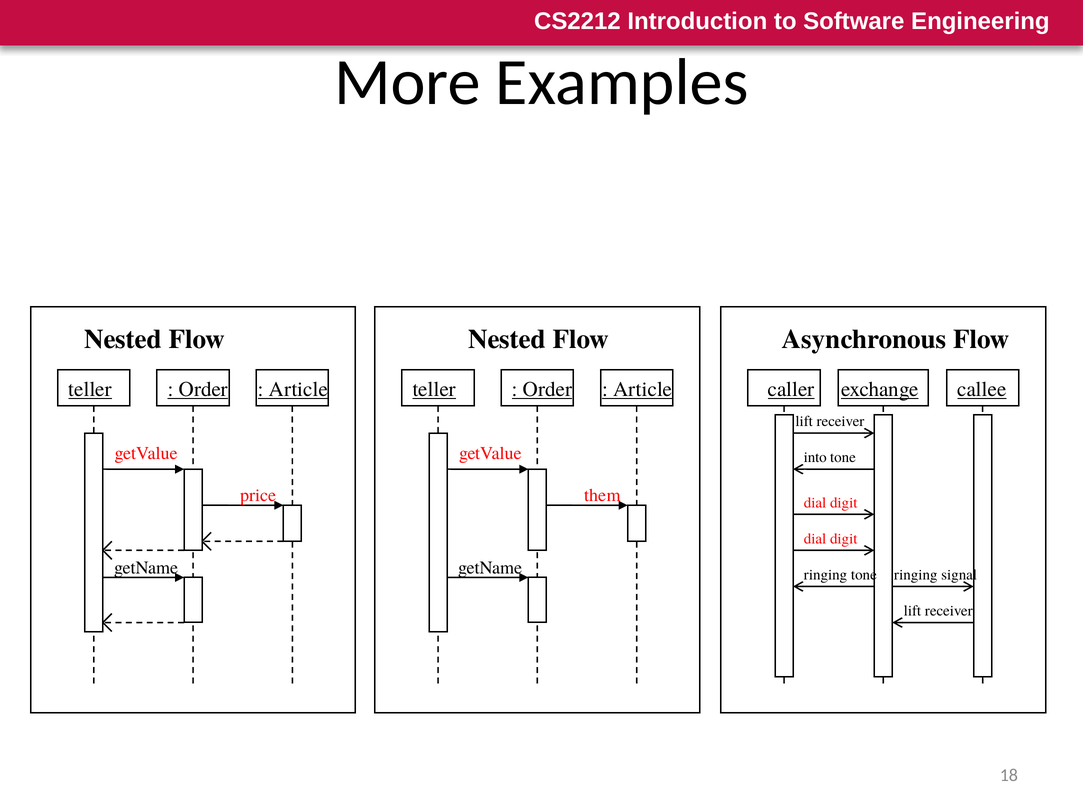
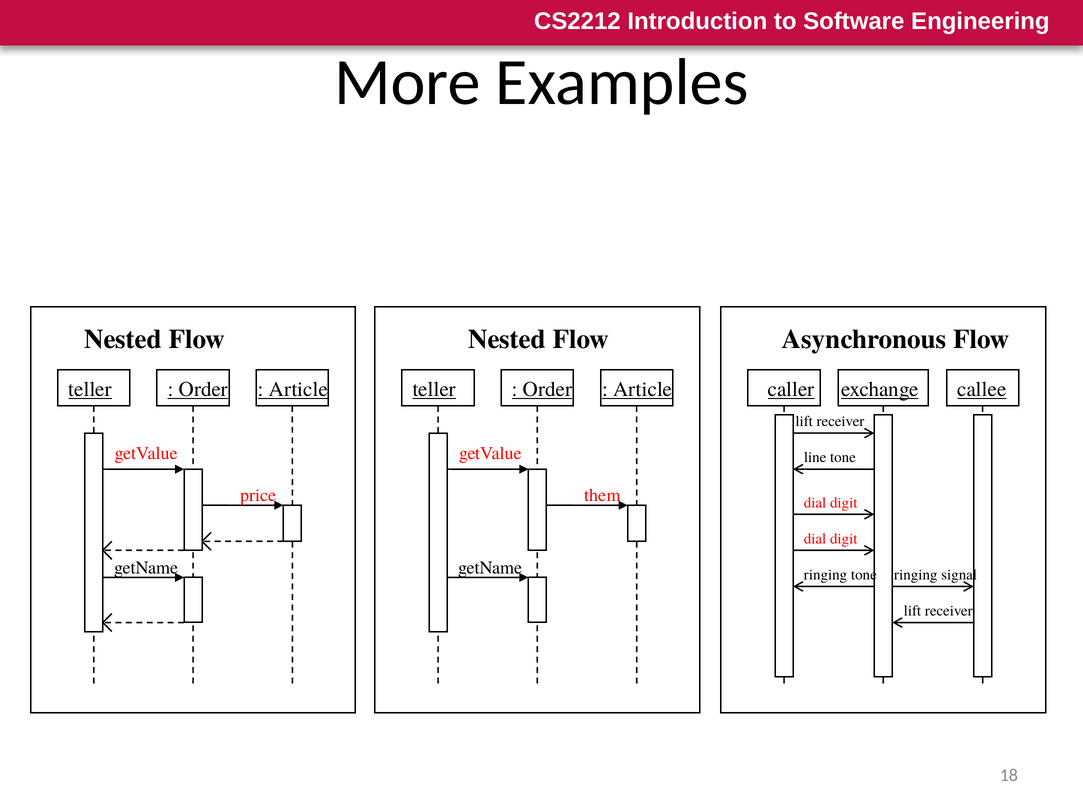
into: into -> line
